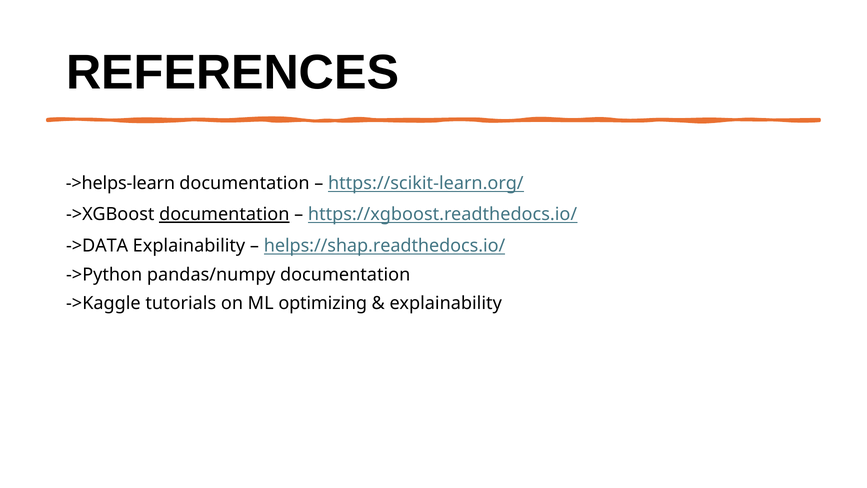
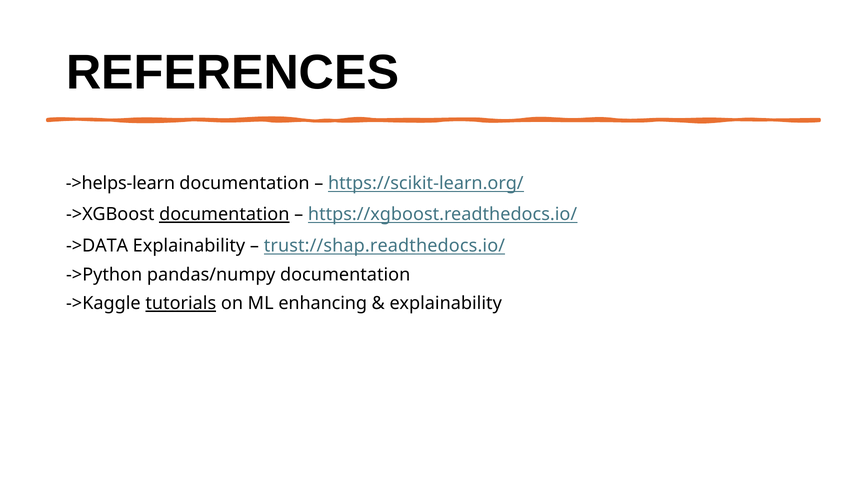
helps://shap.readthedocs.io/: helps://shap.readthedocs.io/ -> trust://shap.readthedocs.io/
tutorials underline: none -> present
optimizing: optimizing -> enhancing
